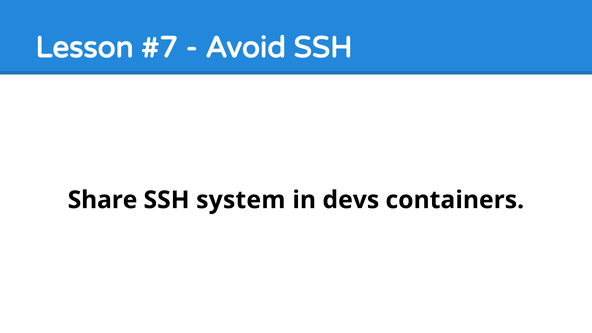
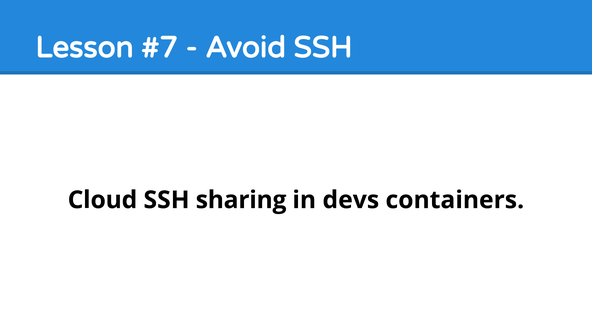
Share: Share -> Cloud
system: system -> sharing
